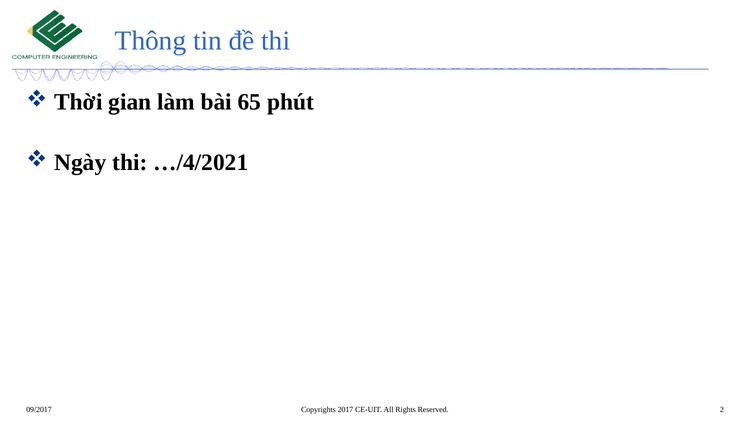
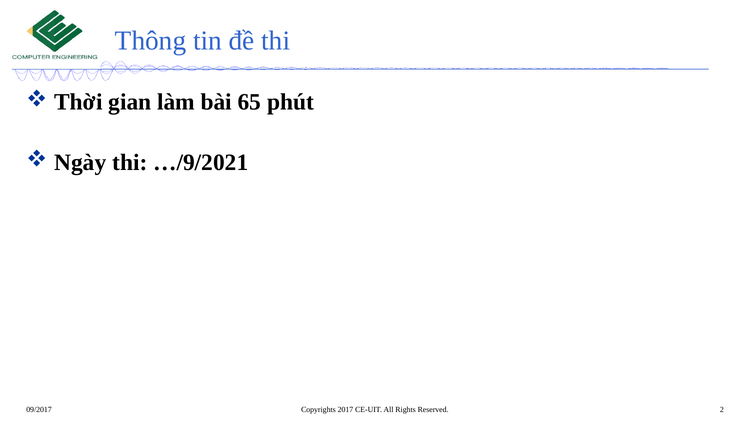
…/4/2021: …/4/2021 -> …/9/2021
